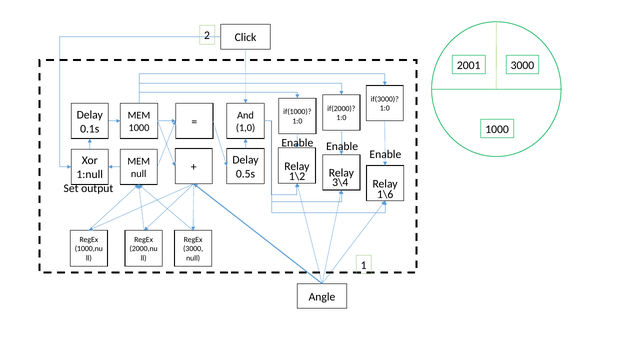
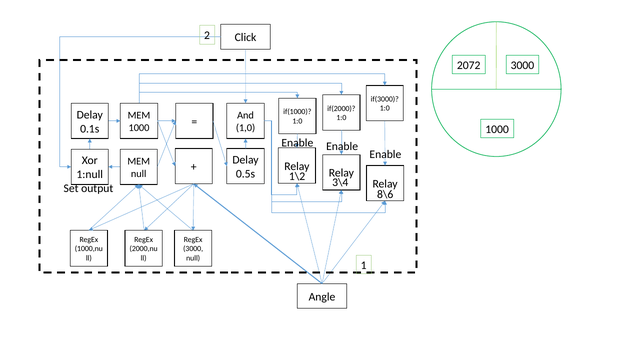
2001: 2001 -> 2072
1\6: 1\6 -> 8\6
